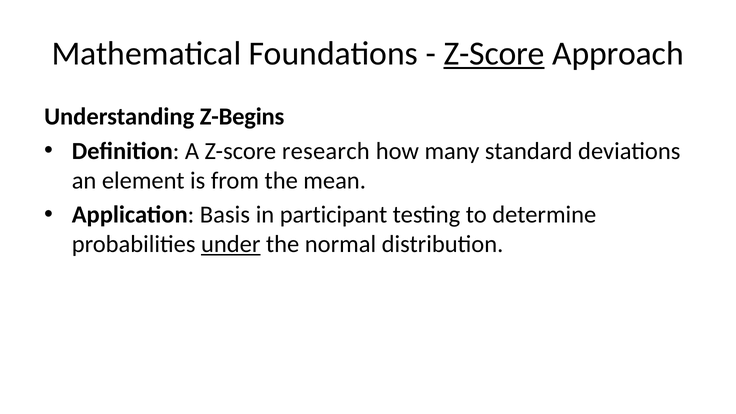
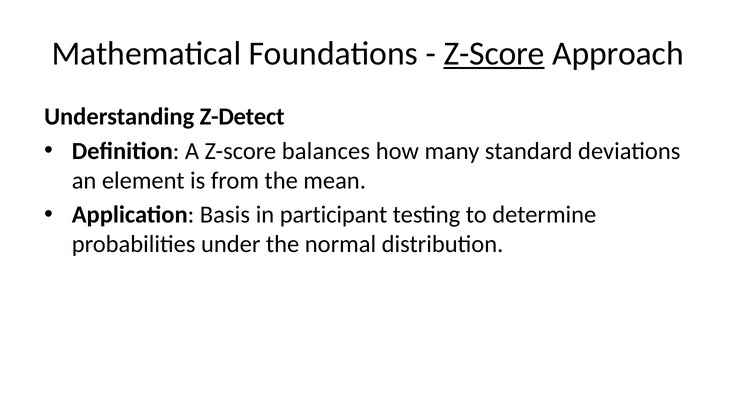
Z-Begins: Z-Begins -> Z-Detect
research: research -> balances
under underline: present -> none
